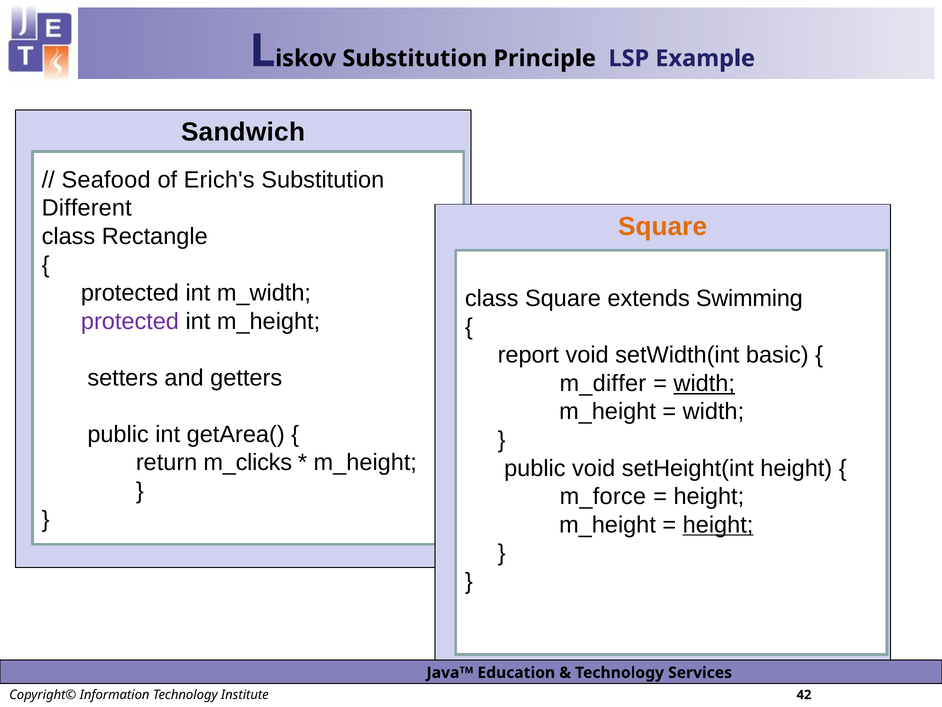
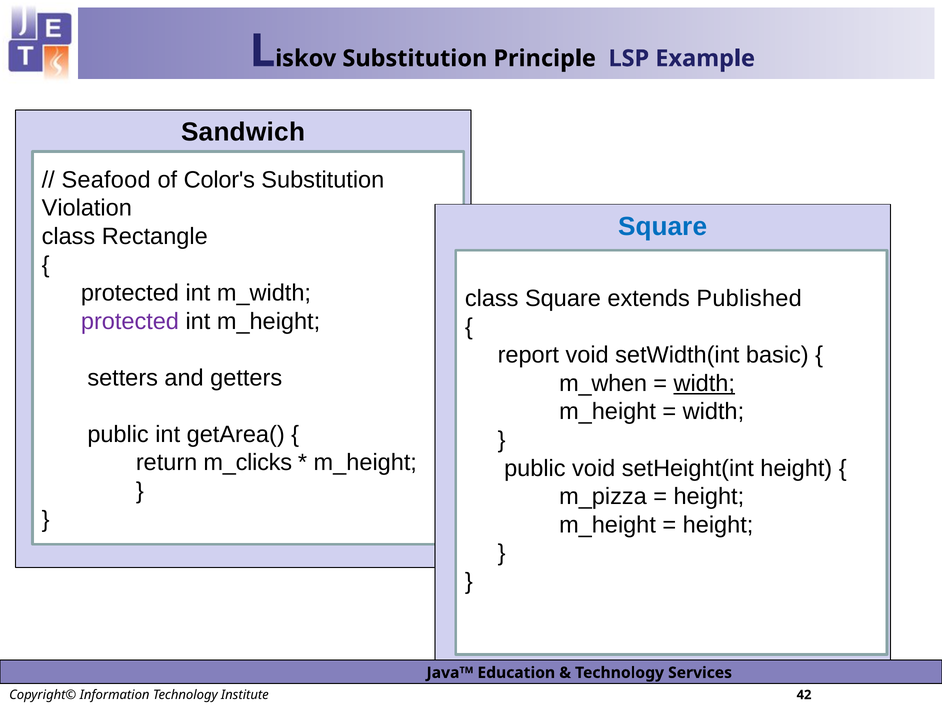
Erich's: Erich's -> Color's
Different: Different -> Violation
Square at (663, 226) colour: orange -> blue
Swimming: Swimming -> Published
m_differ: m_differ -> m_when
m_force: m_force -> m_pizza
height at (718, 524) underline: present -> none
